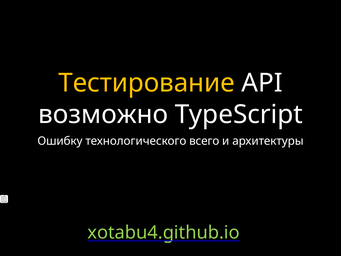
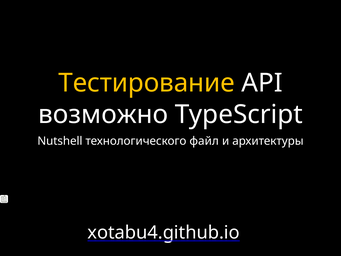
Ошибку: Ошибку -> Nutshell
всего: всего -> файл
xotabu4.github.io colour: light green -> white
